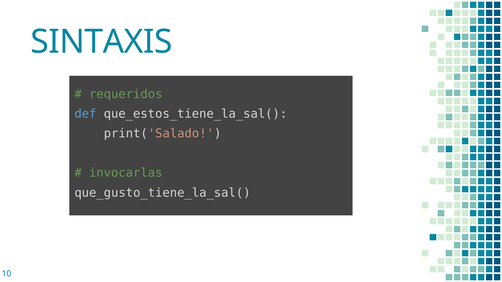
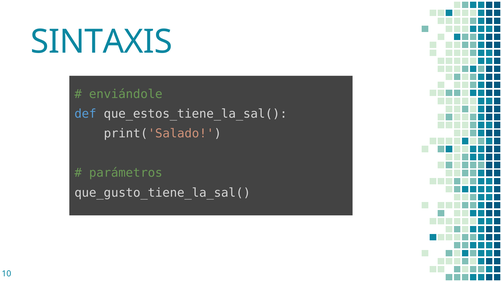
requeridos: requeridos -> enviándole
invocarlas: invocarlas -> parámetros
